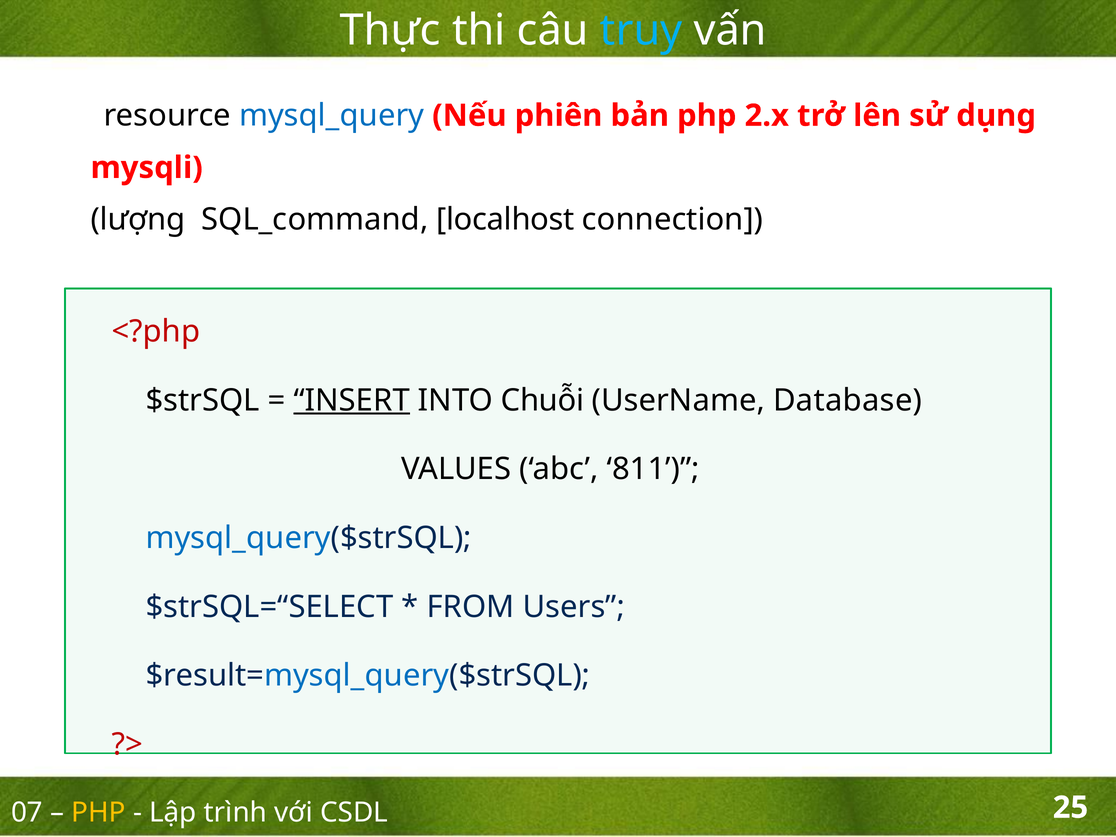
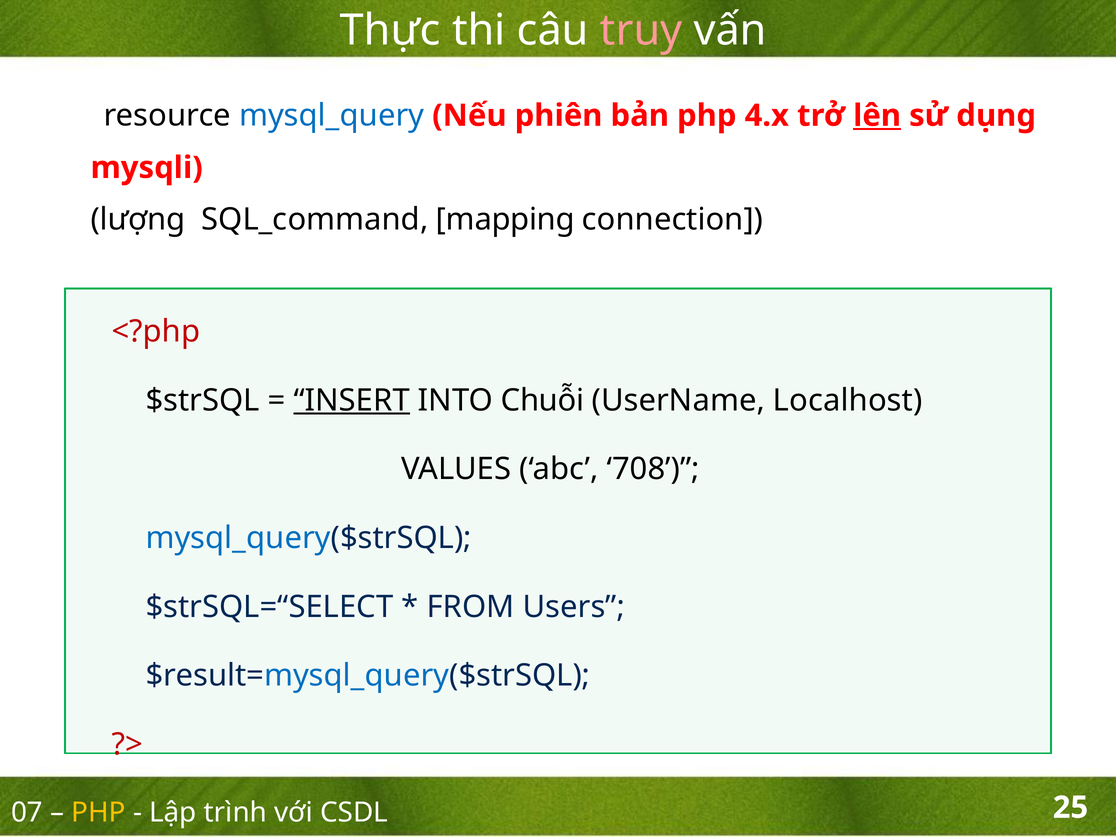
truy colour: light blue -> pink
2.x: 2.x -> 4.x
lên underline: none -> present
localhost: localhost -> mapping
Database: Database -> Localhost
811: 811 -> 708
